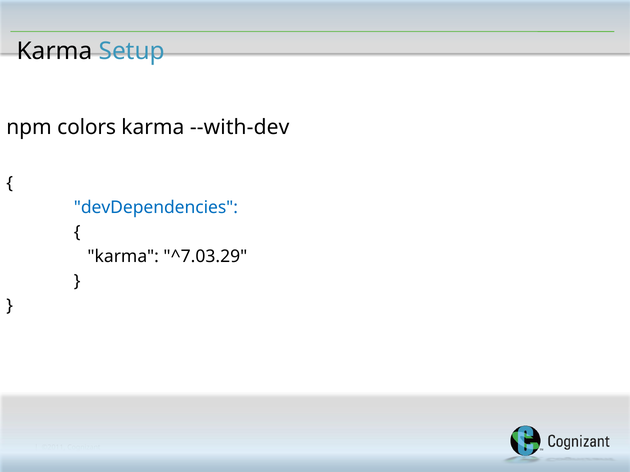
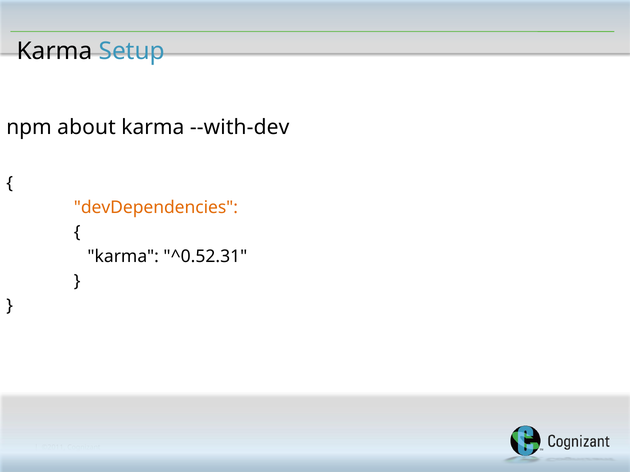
colors: colors -> about
devDependencies colour: blue -> orange
^7.03.29: ^7.03.29 -> ^0.52.31
